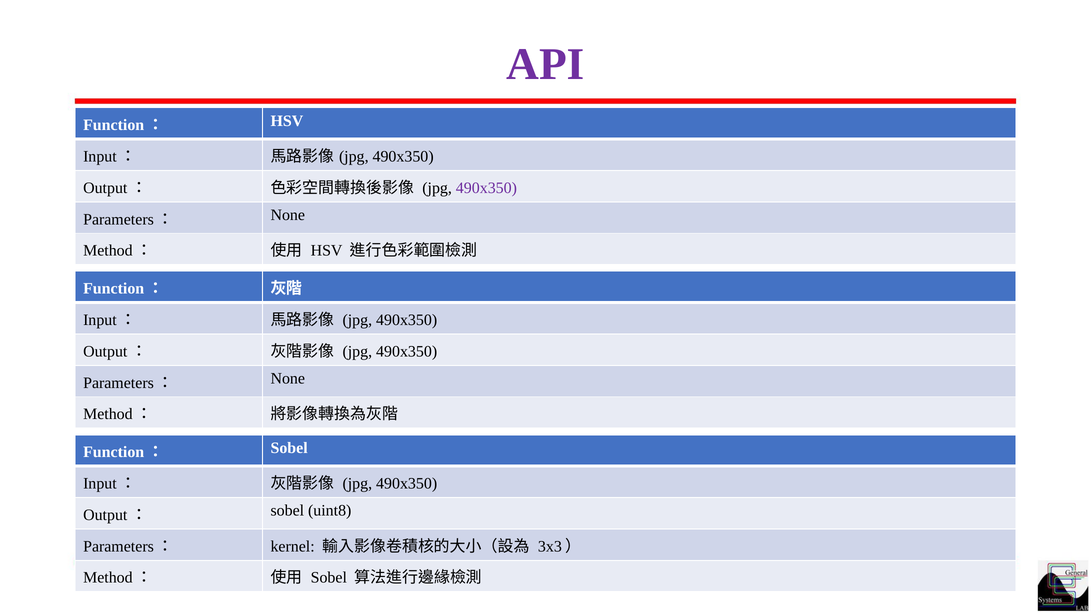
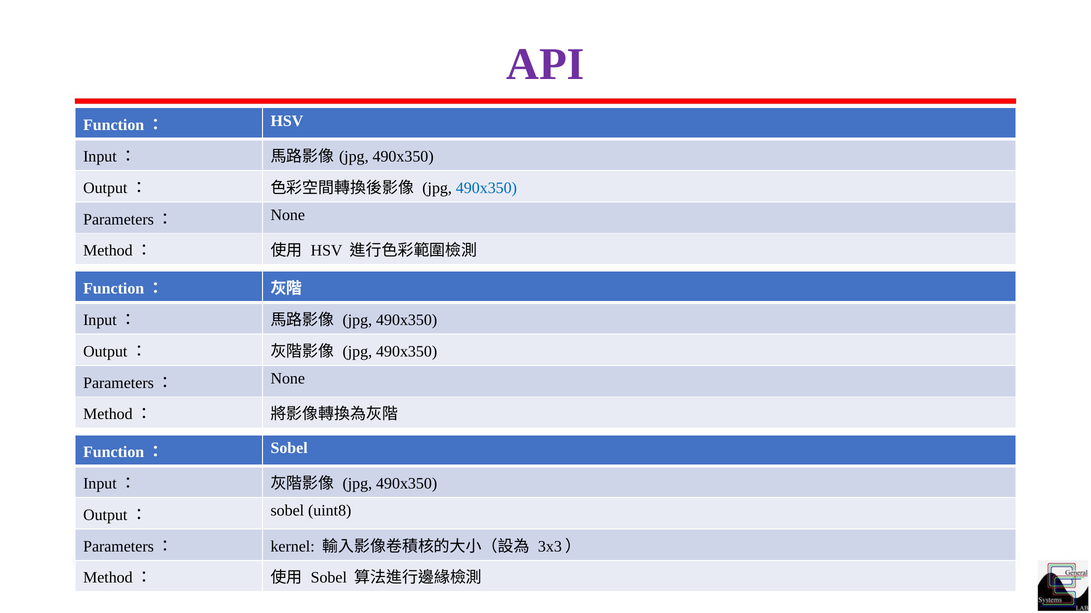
490x350 at (486, 188) colour: purple -> blue
